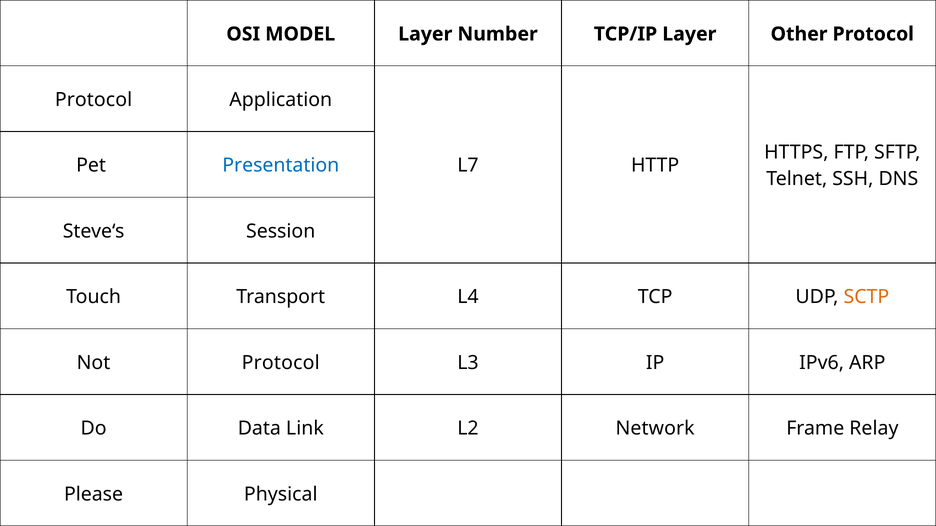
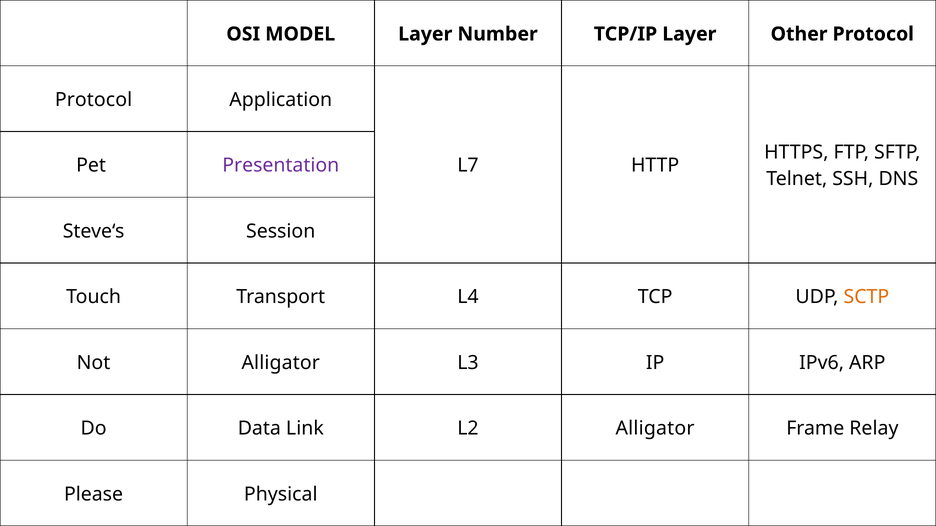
Presentation colour: blue -> purple
Not Protocol: Protocol -> Alligator
L2 Network: Network -> Alligator
